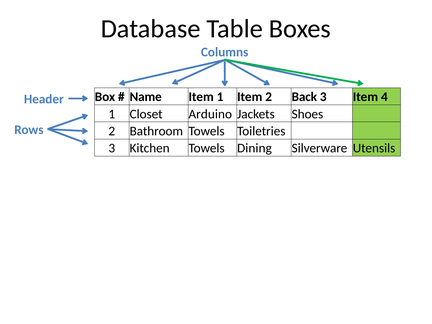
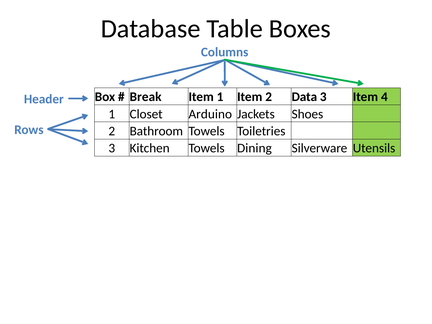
Name: Name -> Break
Back: Back -> Data
